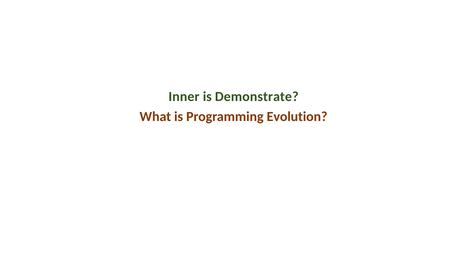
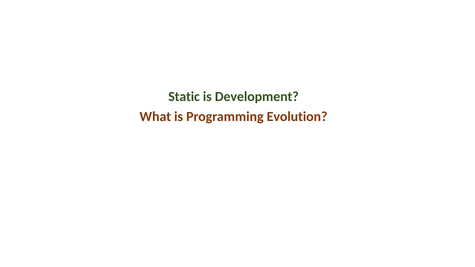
Inner: Inner -> Static
Demonstrate: Demonstrate -> Development
